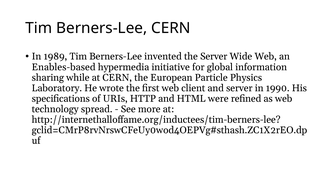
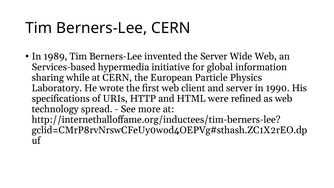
Enables-based: Enables-based -> Services-based
